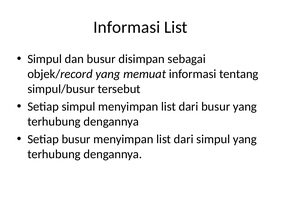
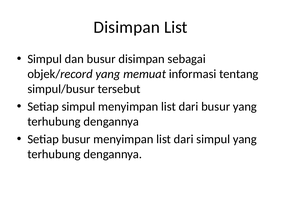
Informasi at (127, 27): Informasi -> Disimpan
